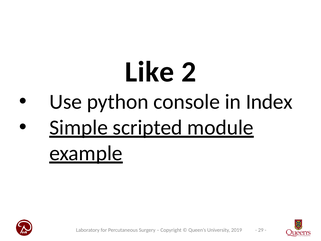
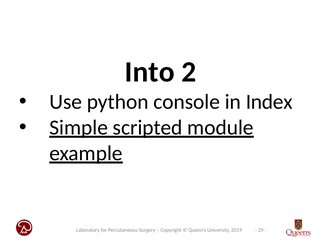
Like: Like -> Into
